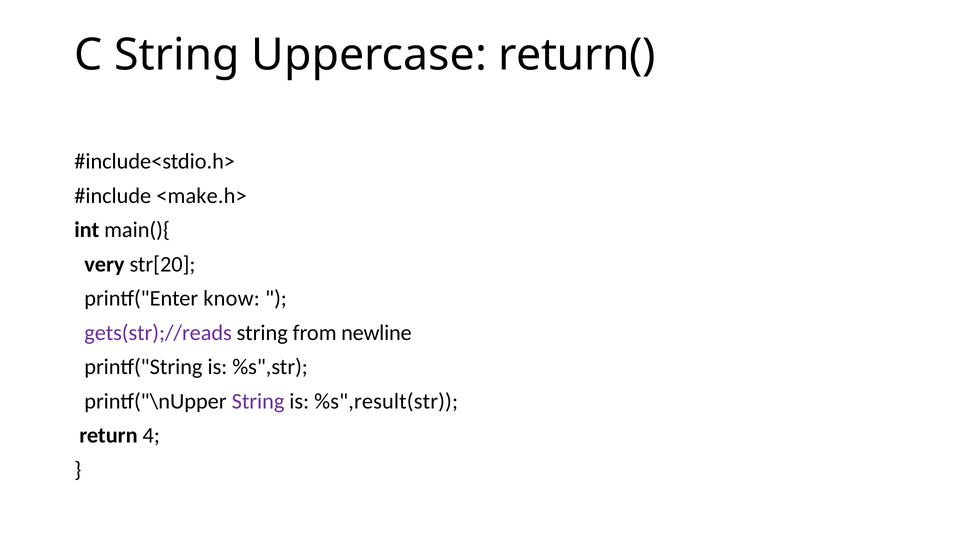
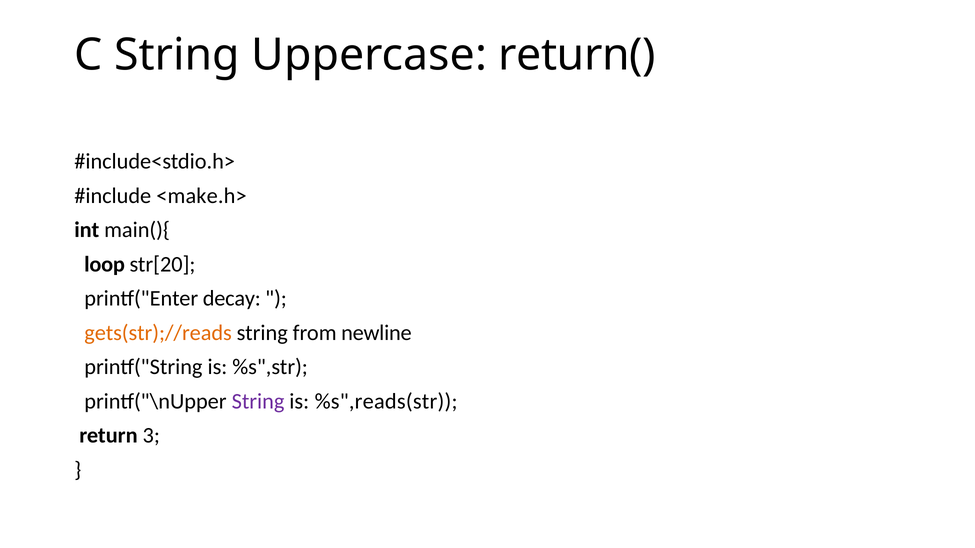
very: very -> loop
know: know -> decay
gets(str);//reads colour: purple -> orange
%s",result(str: %s",result(str -> %s",reads(str
4: 4 -> 3
